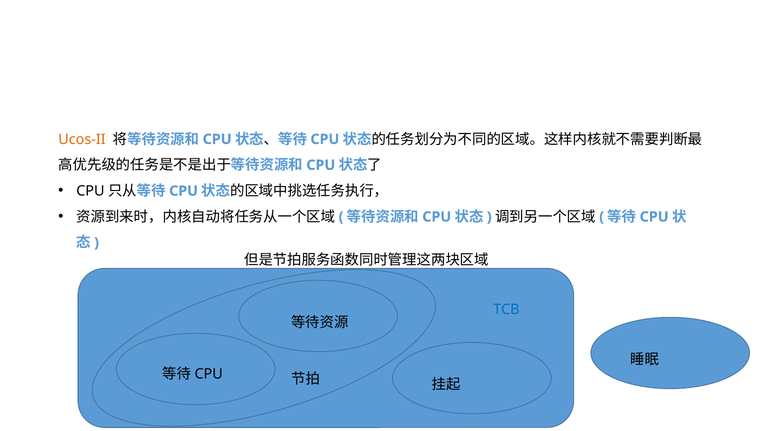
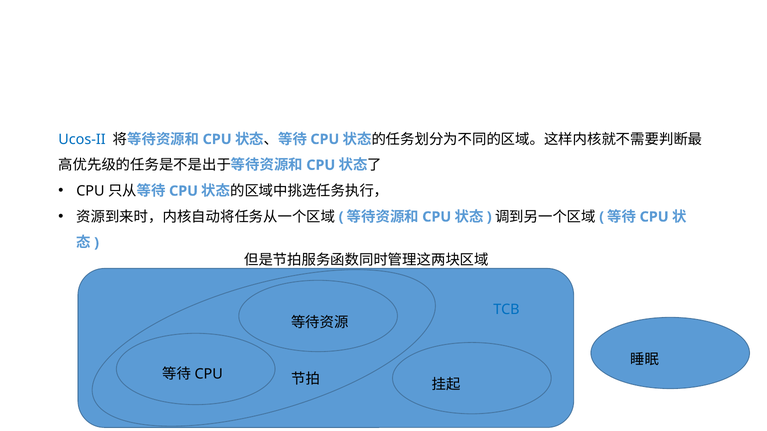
Ucos-II colour: orange -> blue
